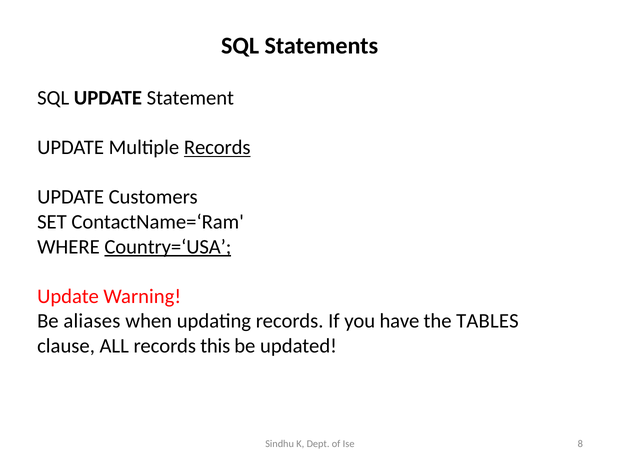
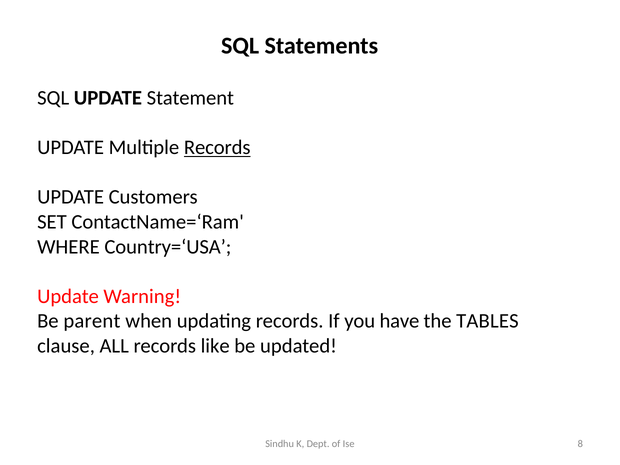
Country=‘USA underline: present -> none
aliases: aliases -> parent
this: this -> like
